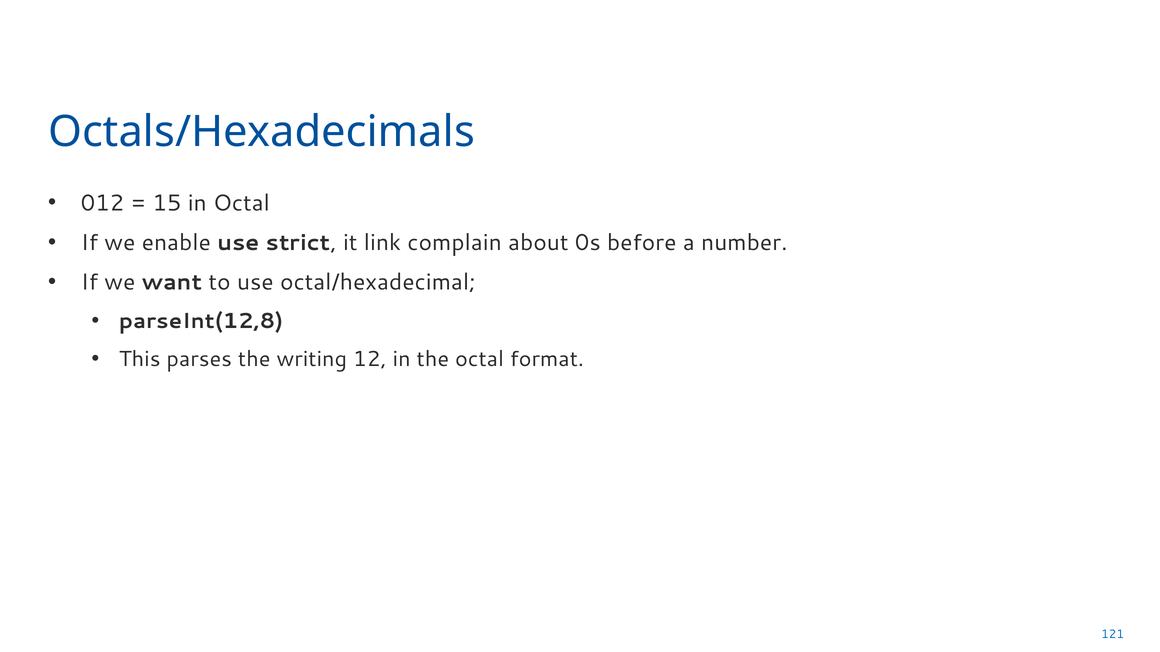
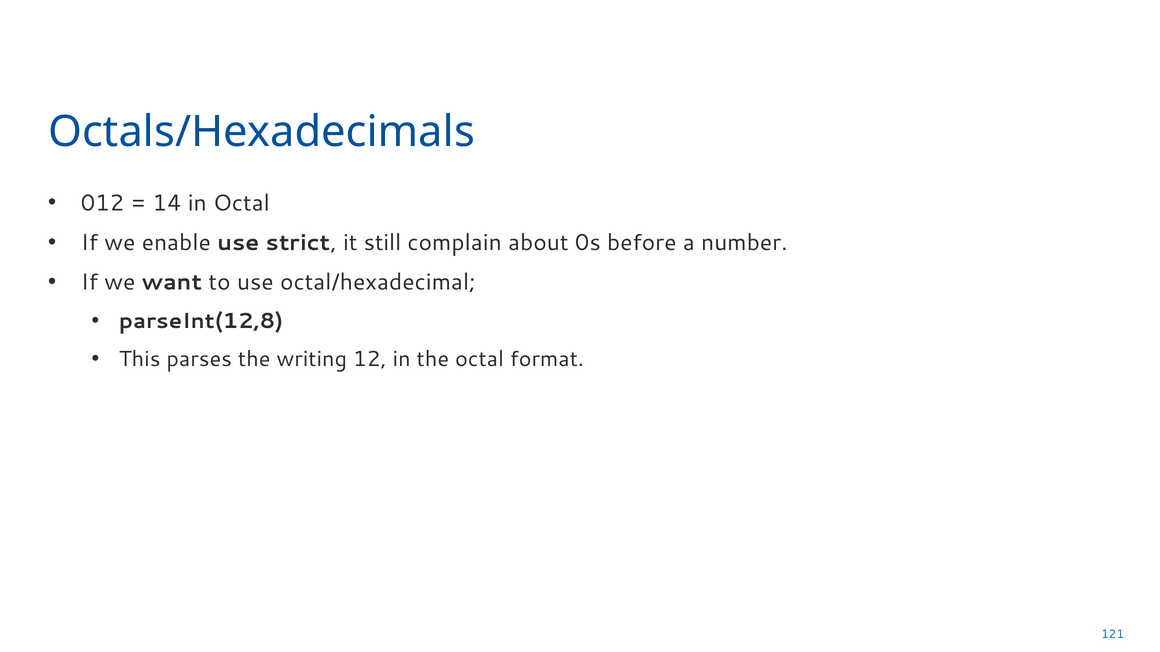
15: 15 -> 14
link: link -> still
